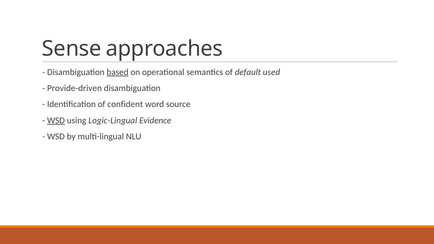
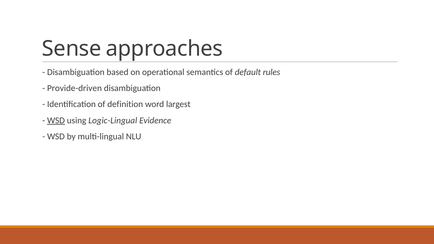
based underline: present -> none
used: used -> rules
confident: confident -> definition
source: source -> largest
